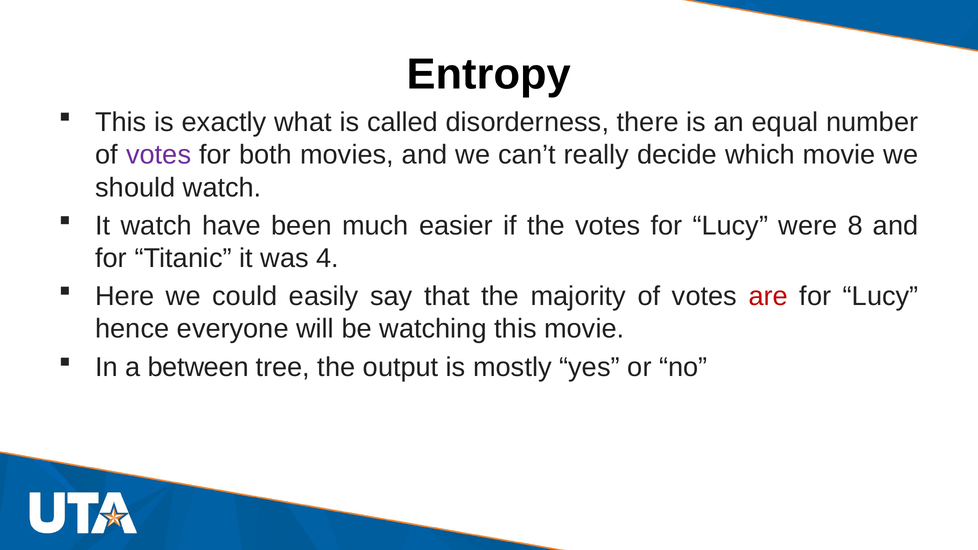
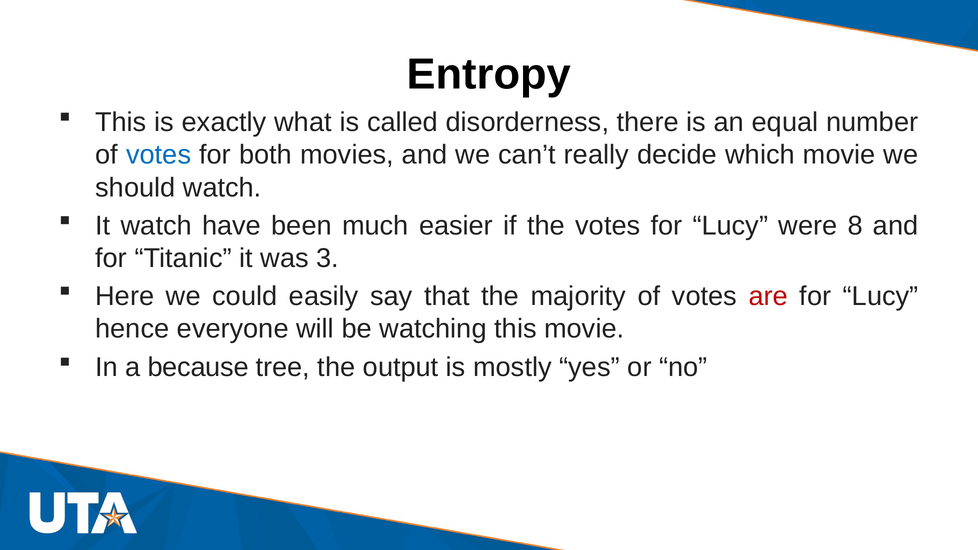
votes at (159, 155) colour: purple -> blue
4: 4 -> 3
between: between -> because
